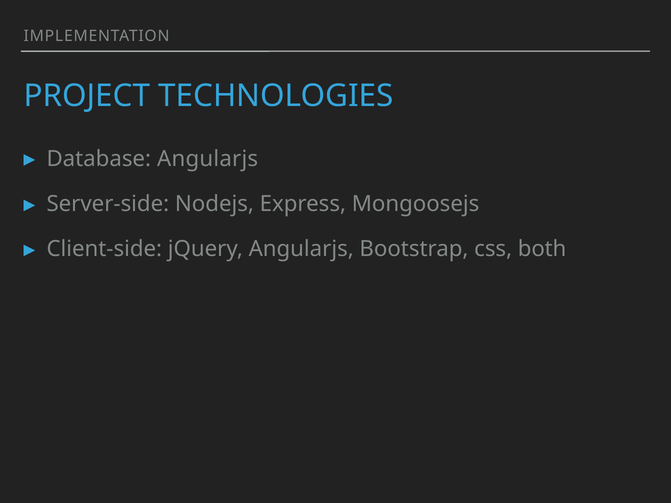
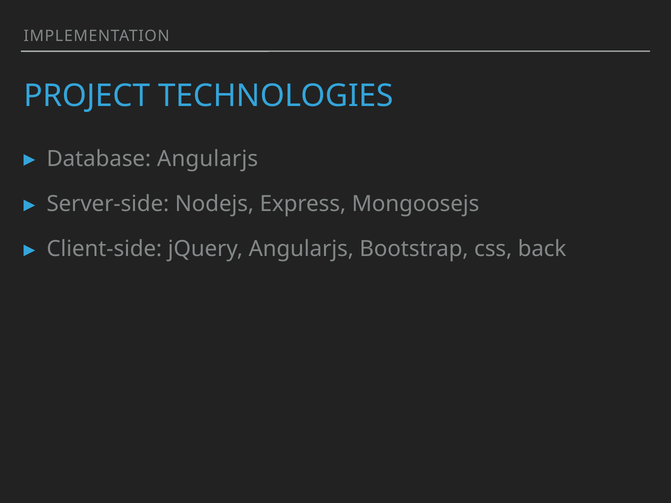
both: both -> back
